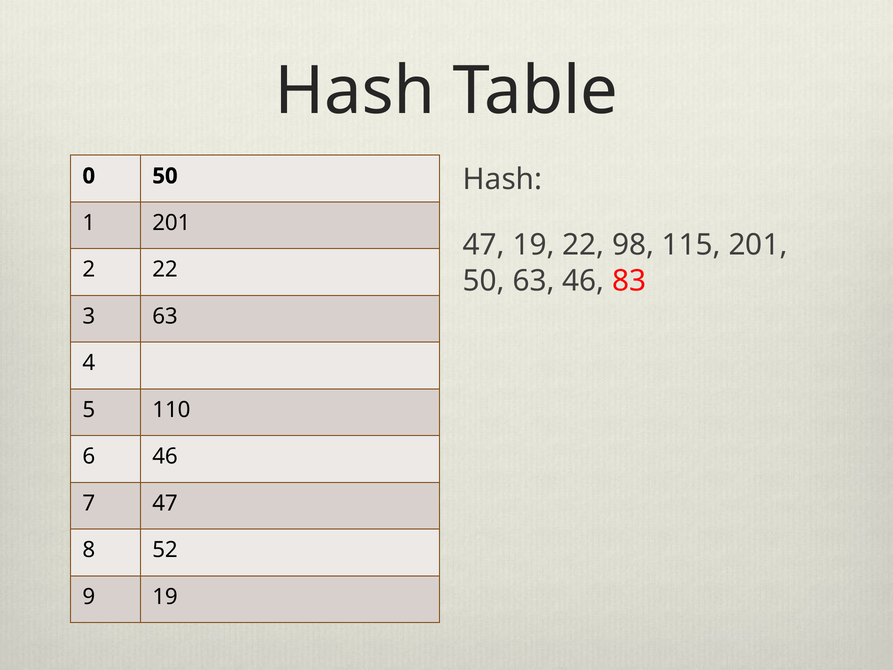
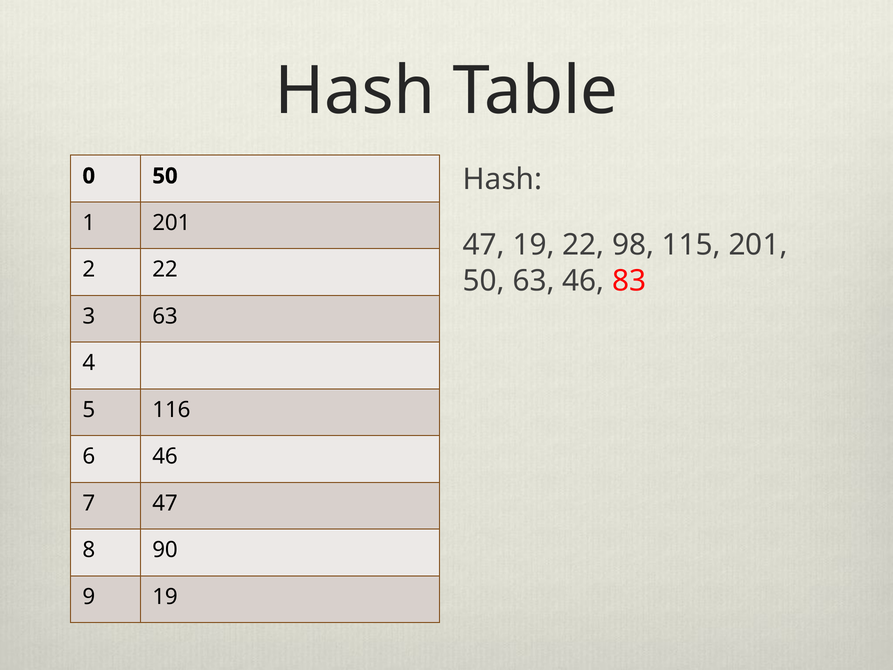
110: 110 -> 116
52: 52 -> 90
